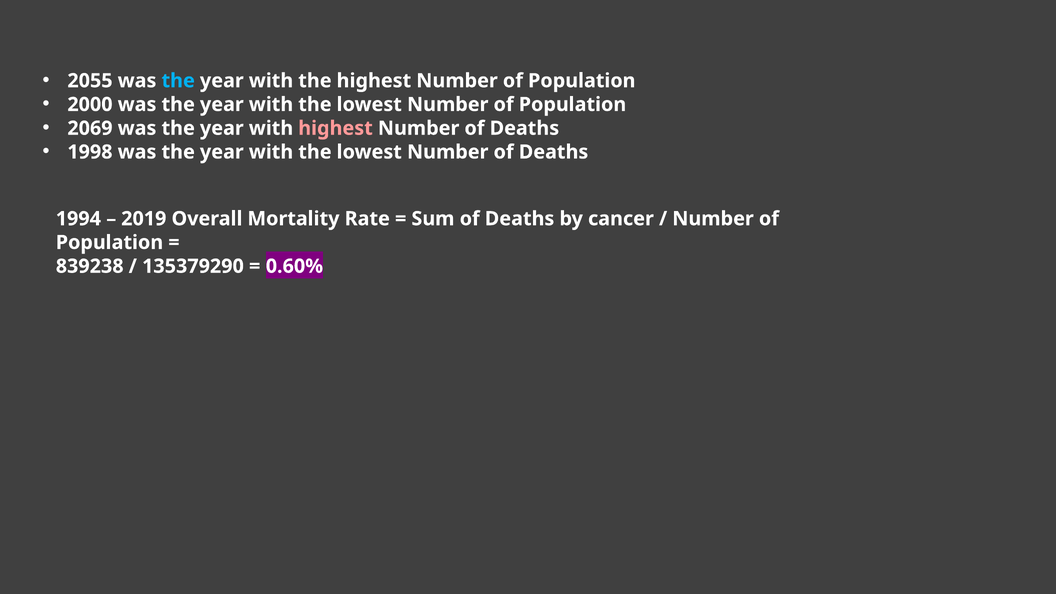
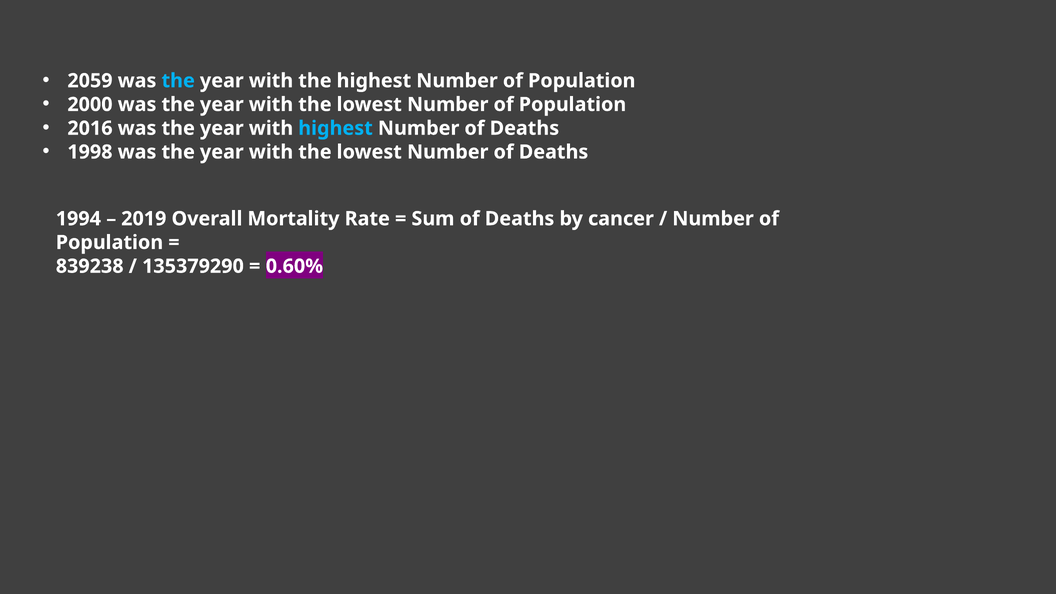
2055: 2055 -> 2059
2069: 2069 -> 2016
highest at (336, 128) colour: pink -> light blue
